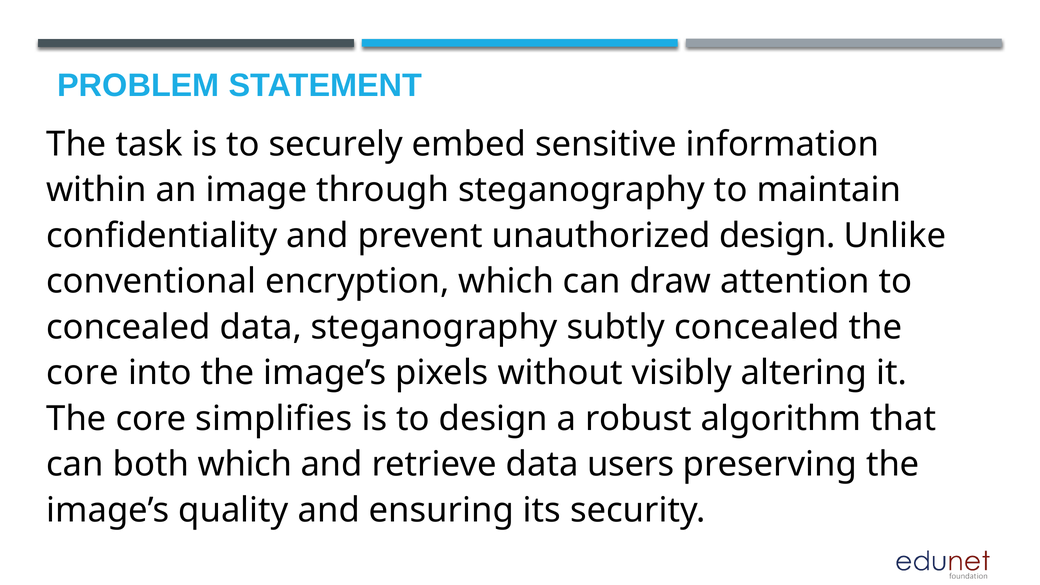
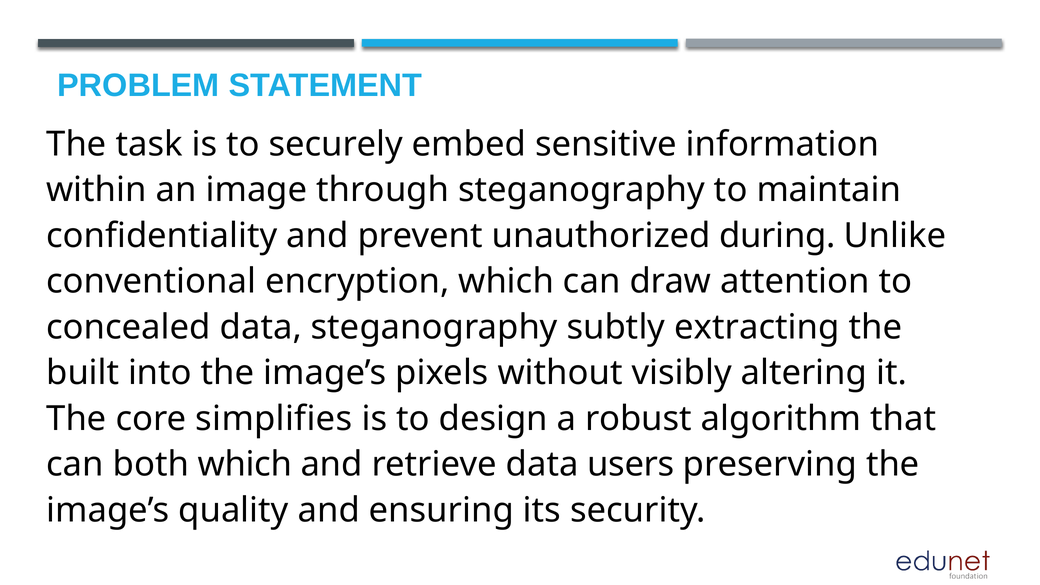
unauthorized design: design -> during
subtly concealed: concealed -> extracting
core at (82, 373): core -> built
